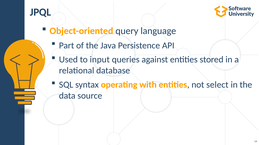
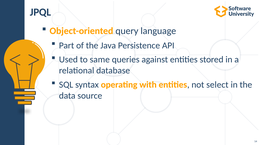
input: input -> same
